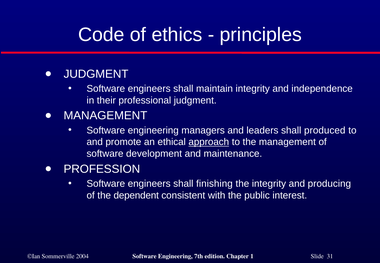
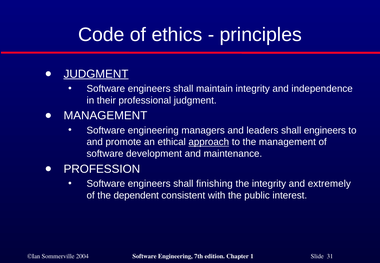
JUDGMENT at (96, 74) underline: none -> present
shall produced: produced -> engineers
producing: producing -> extremely
